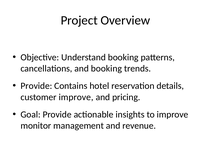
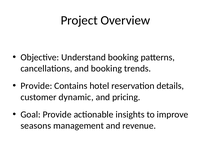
customer improve: improve -> dynamic
monitor: monitor -> seasons
